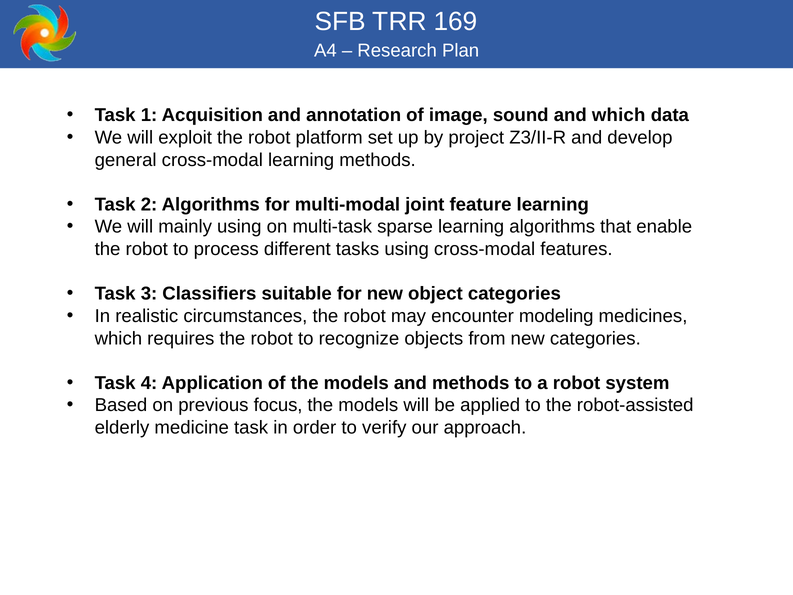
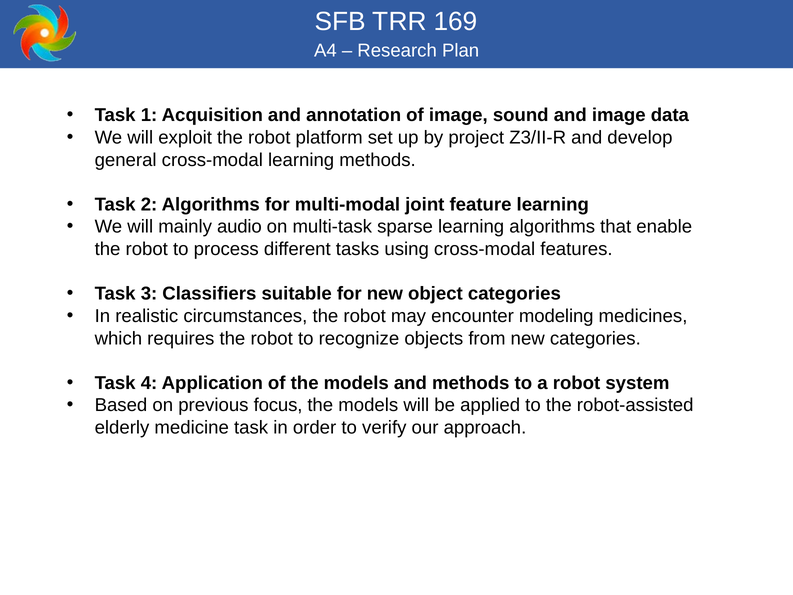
and which: which -> image
mainly using: using -> audio
